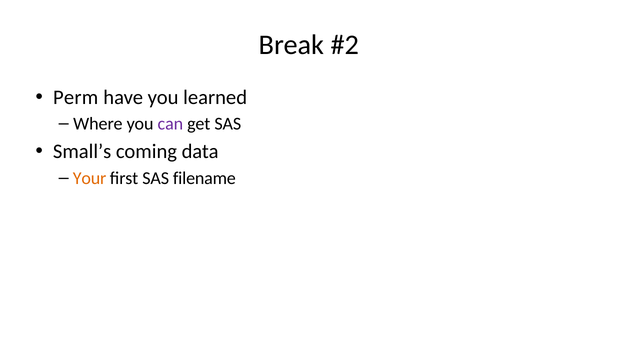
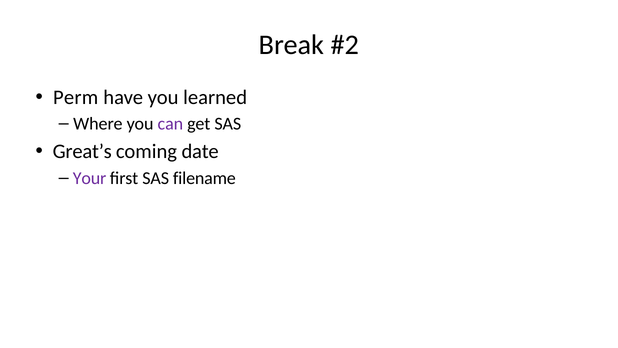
Small’s: Small’s -> Great’s
data: data -> date
Your colour: orange -> purple
